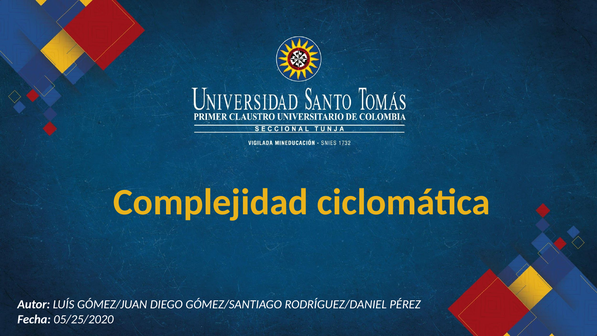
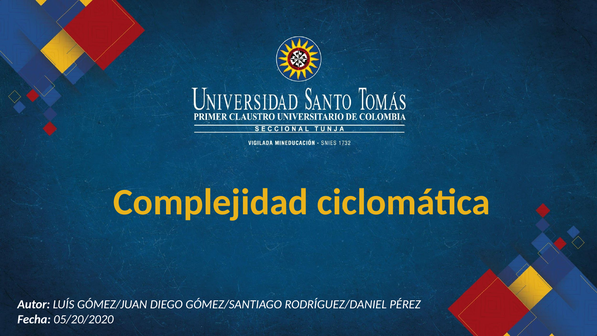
05/25/2020: 05/25/2020 -> 05/20/2020
